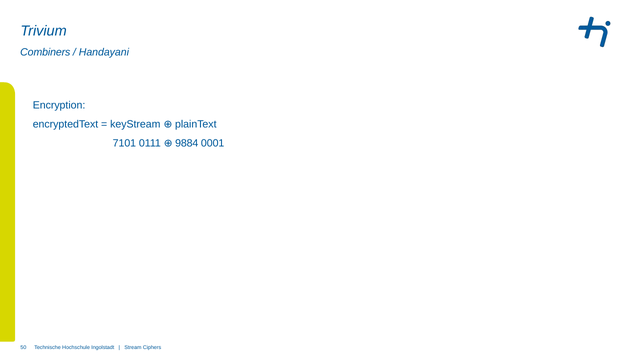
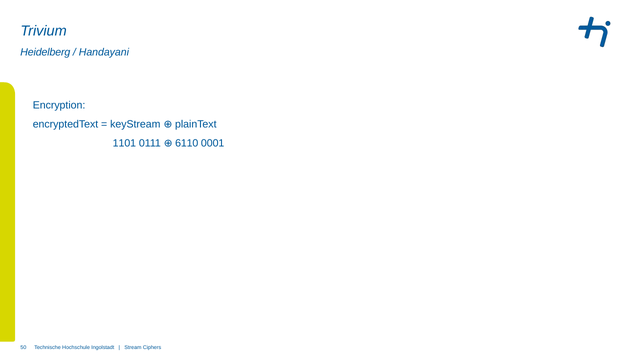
Combiners: Combiners -> Heidelberg
7101: 7101 -> 1101
9884: 9884 -> 6110
